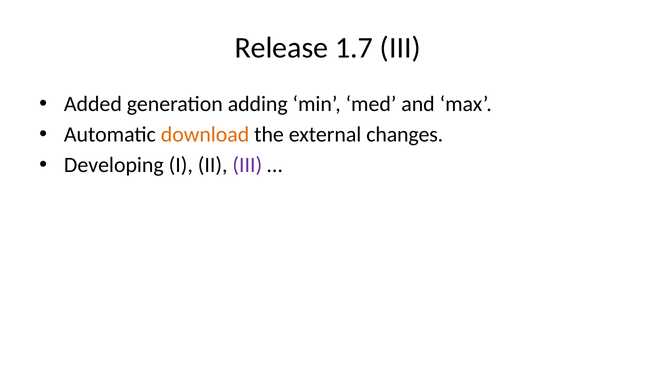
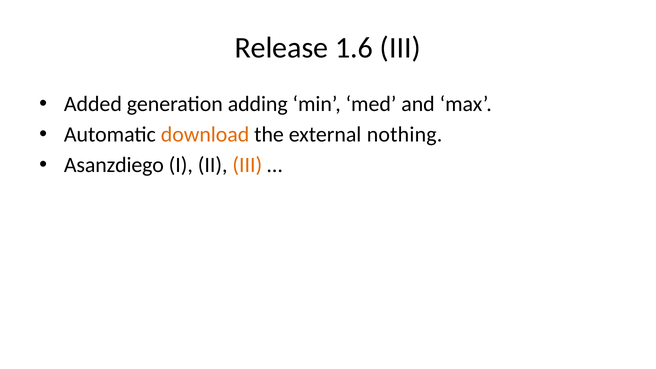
1.7: 1.7 -> 1.6
changes: changes -> nothing
Developing: Developing -> Asanzdiego
III at (247, 165) colour: purple -> orange
